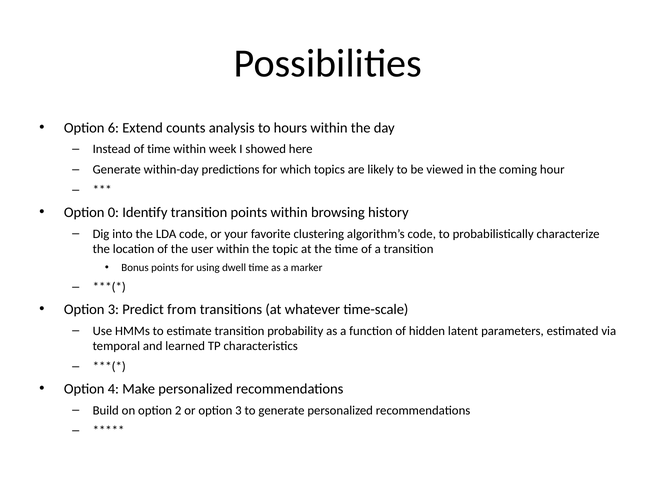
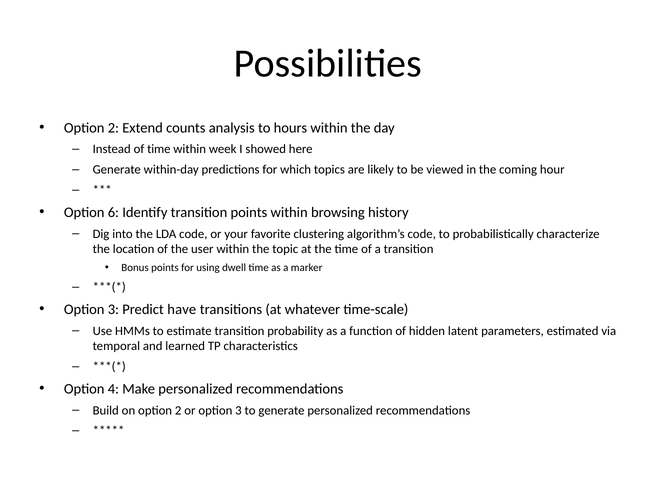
6 at (113, 128): 6 -> 2
0: 0 -> 6
from: from -> have
